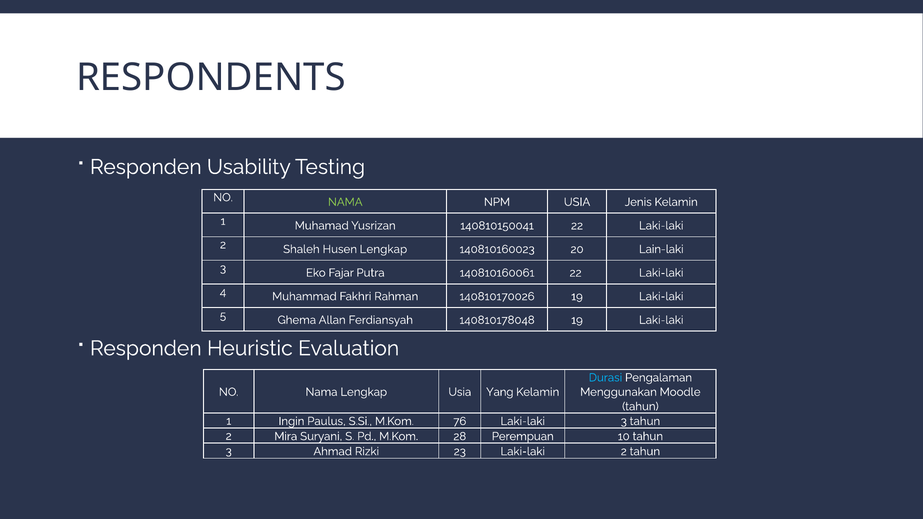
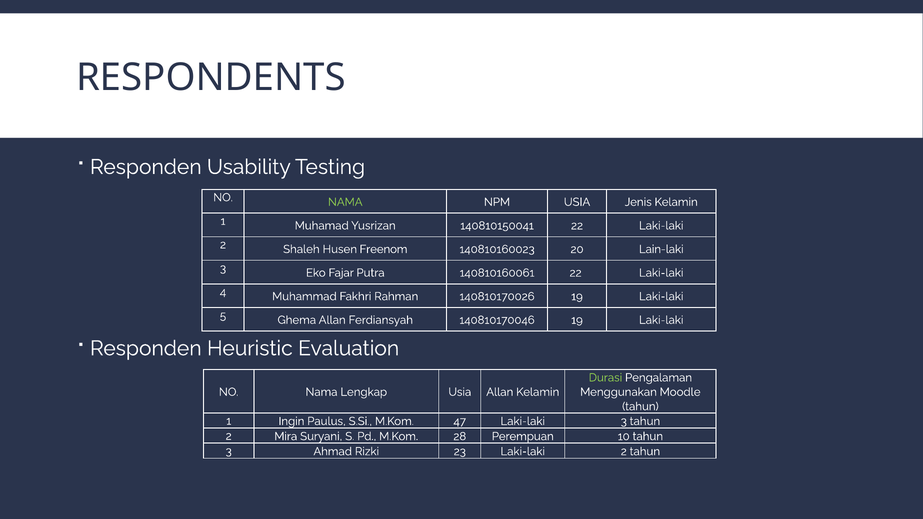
Husen Lengkap: Lengkap -> Freenom
140810178048: 140810178048 -> 140810170046
Durasi colour: light blue -> light green
Usia Yang: Yang -> Allan
76: 76 -> 47
